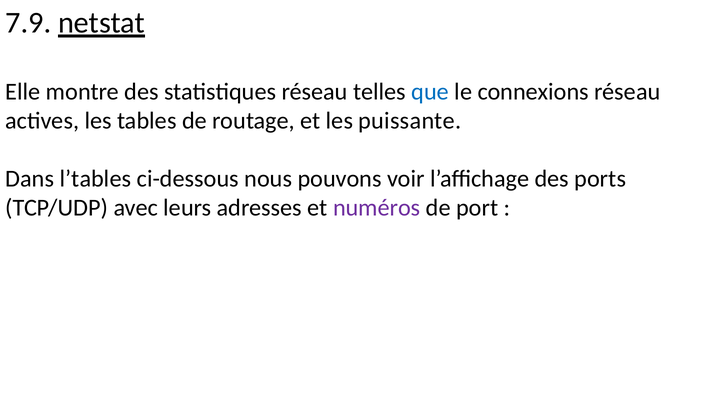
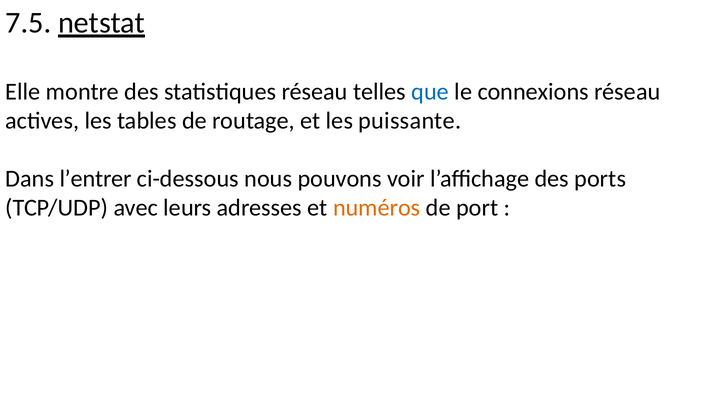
7.9: 7.9 -> 7.5
l’tables: l’tables -> l’entrer
numéros colour: purple -> orange
